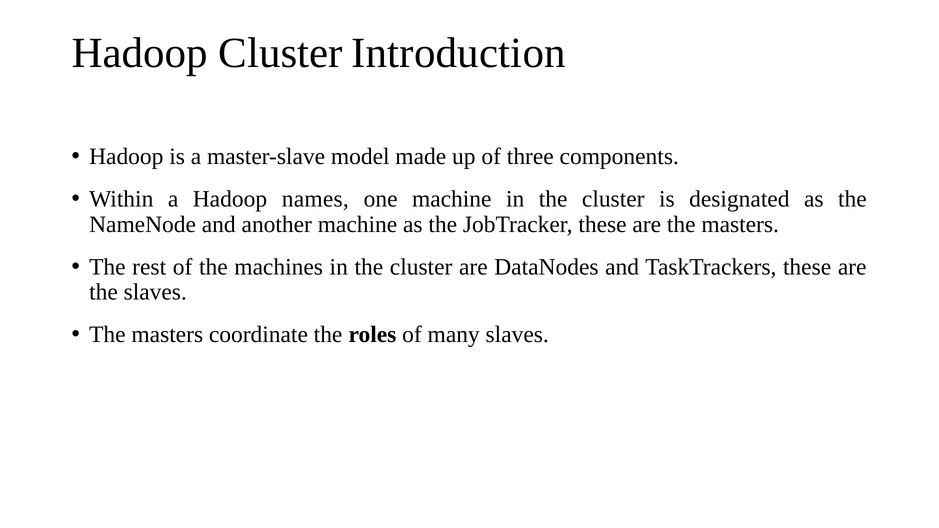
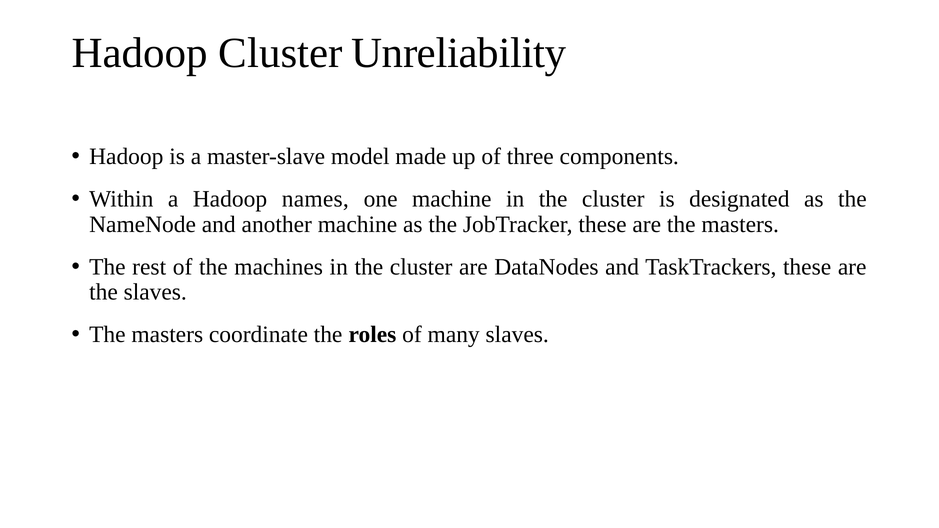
Introduction: Introduction -> Unreliability
